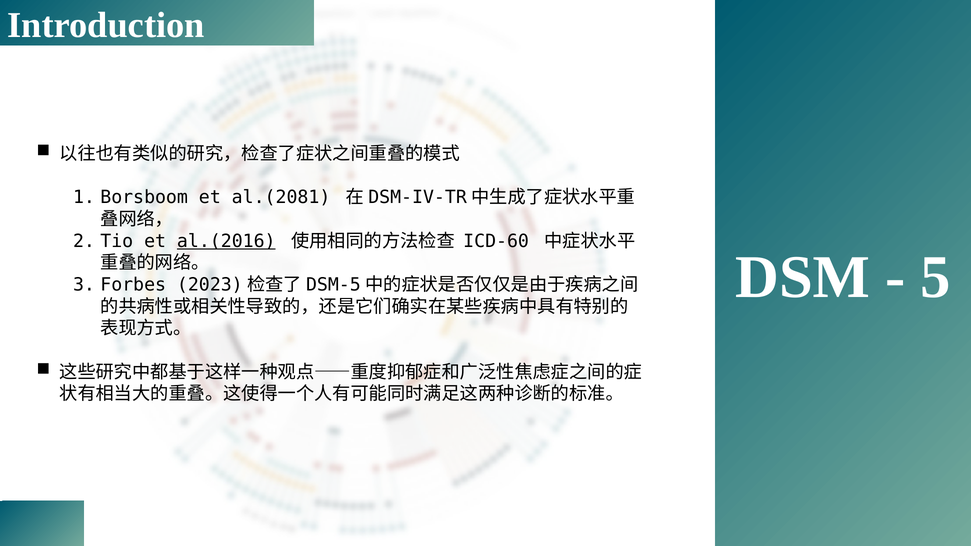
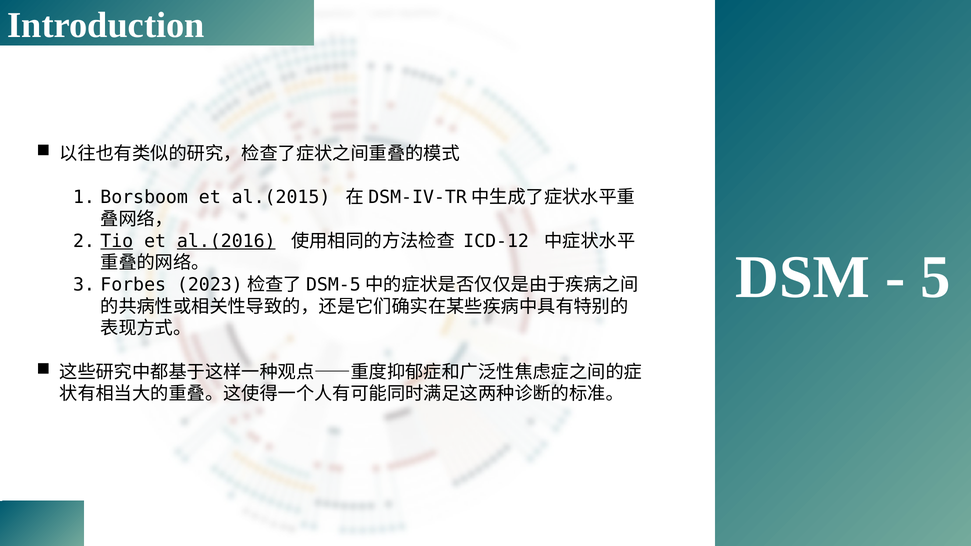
al.(2081: al.(2081 -> al.(2015
Tio underline: none -> present
ICD-60: ICD-60 -> ICD-12
